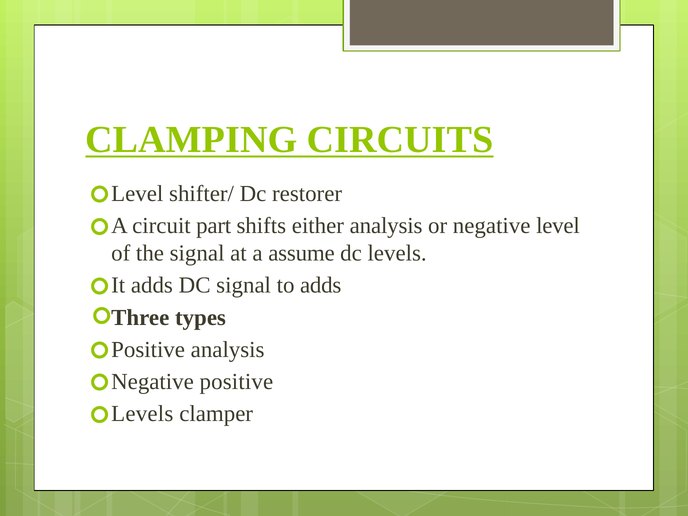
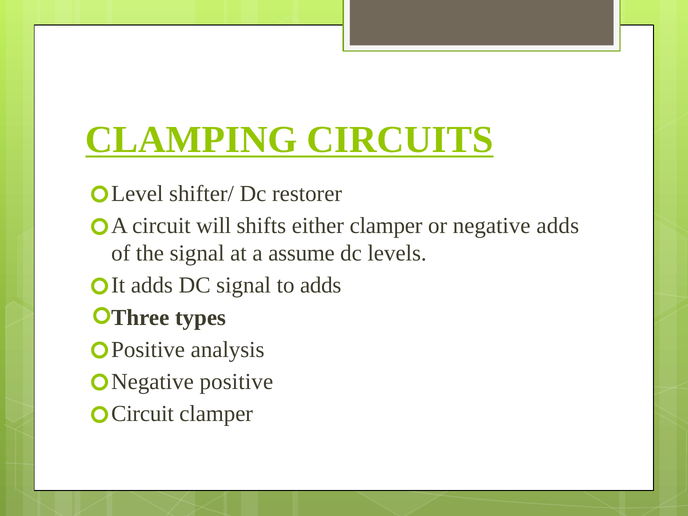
part: part -> will
either analysis: analysis -> clamper
negative level: level -> adds
Levels at (142, 414): Levels -> Circuit
